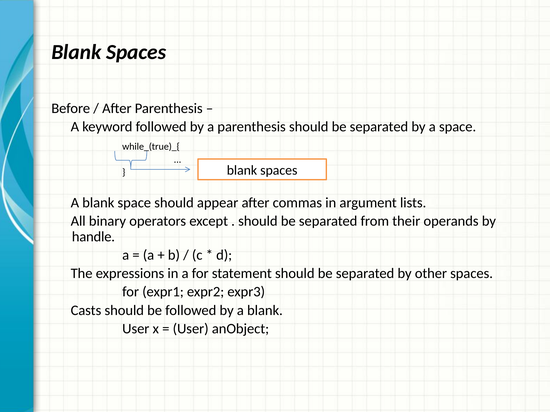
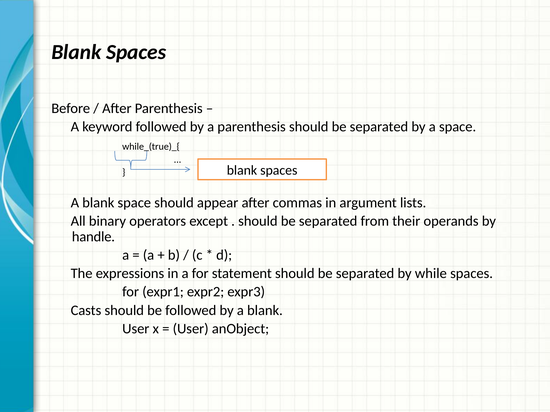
other: other -> while
